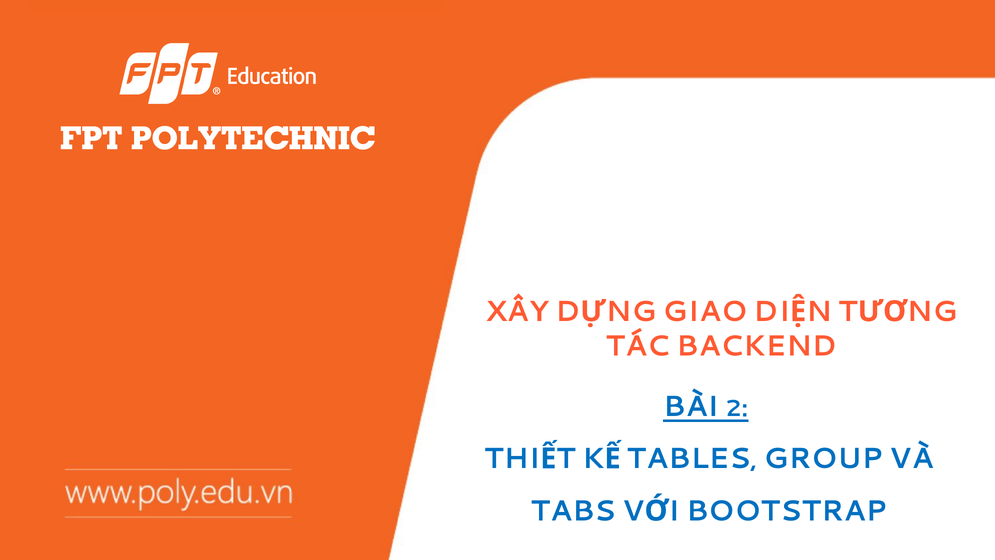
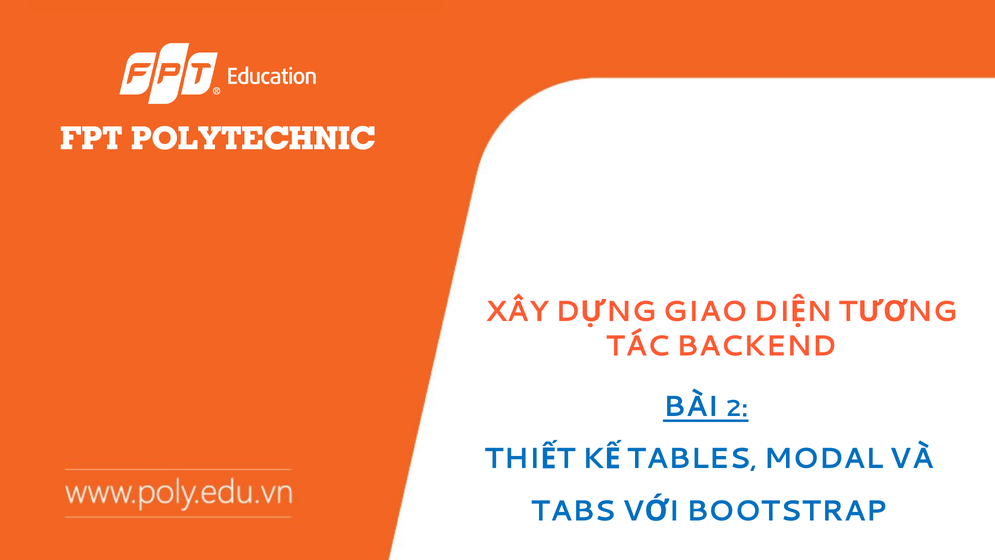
GROUP: GROUP -> MODAL
